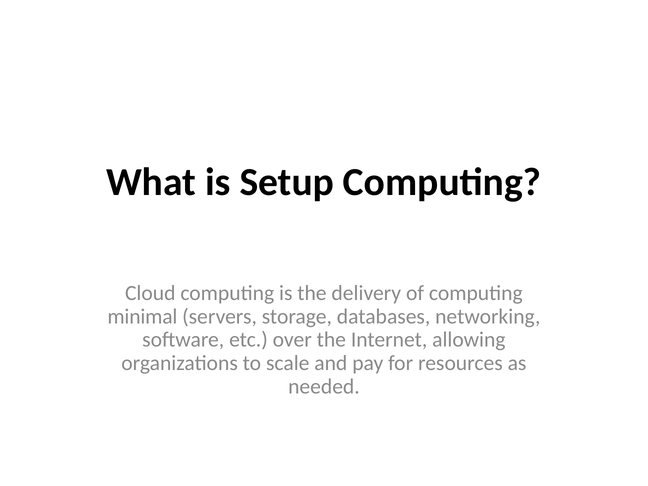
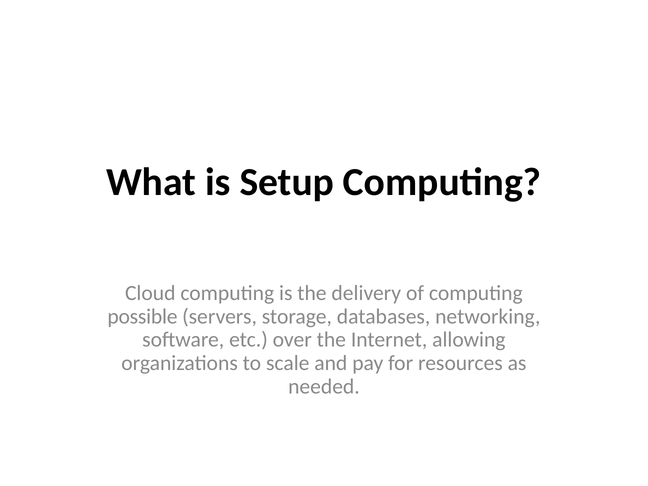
minimal: minimal -> possible
